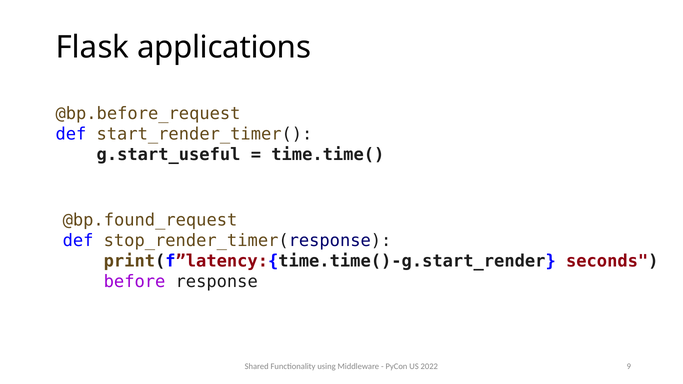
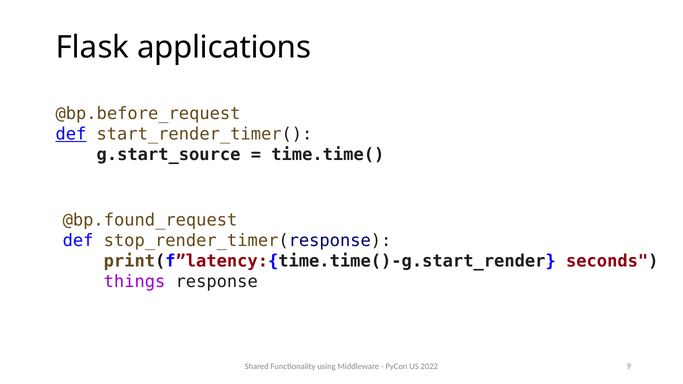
def at (71, 134) underline: none -> present
g.start_useful: g.start_useful -> g.start_source
before: before -> things
